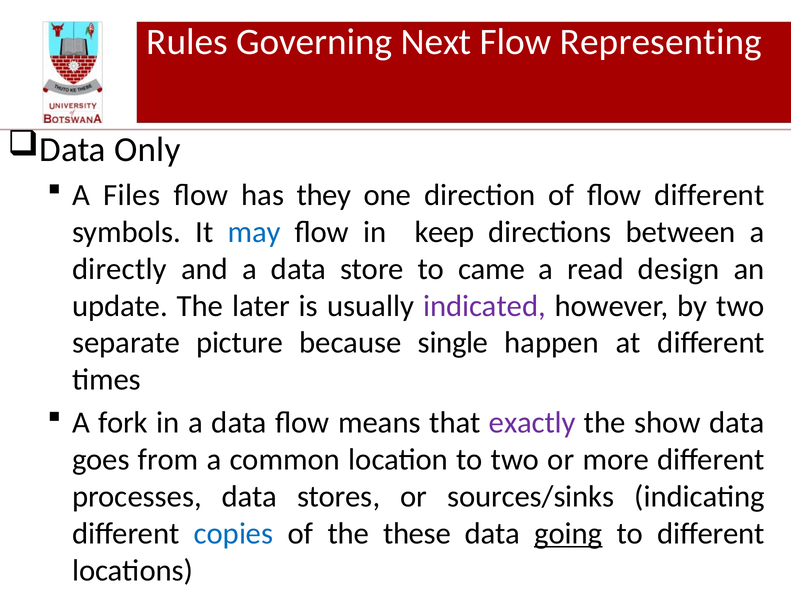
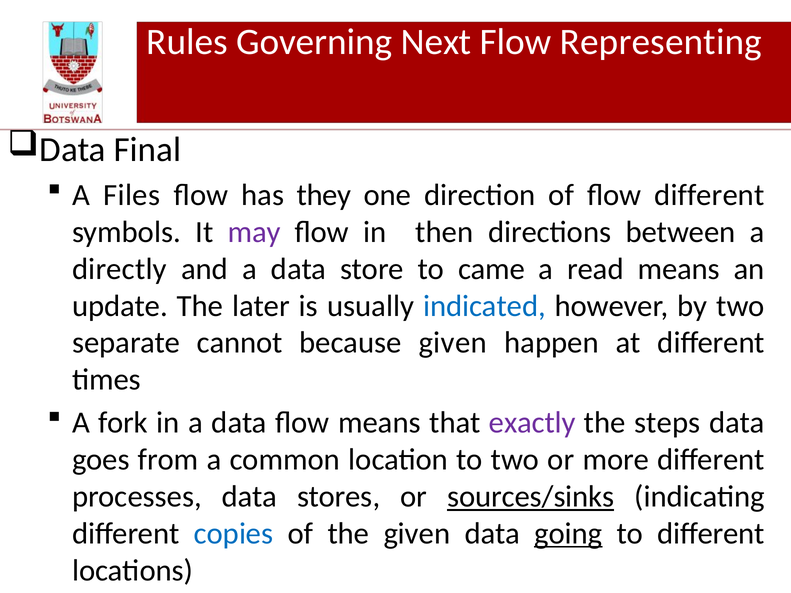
Only: Only -> Final
may colour: blue -> purple
keep: keep -> then
read design: design -> means
indicated colour: purple -> blue
picture: picture -> cannot
because single: single -> given
show: show -> steps
sources/sinks underline: none -> present
the these: these -> given
